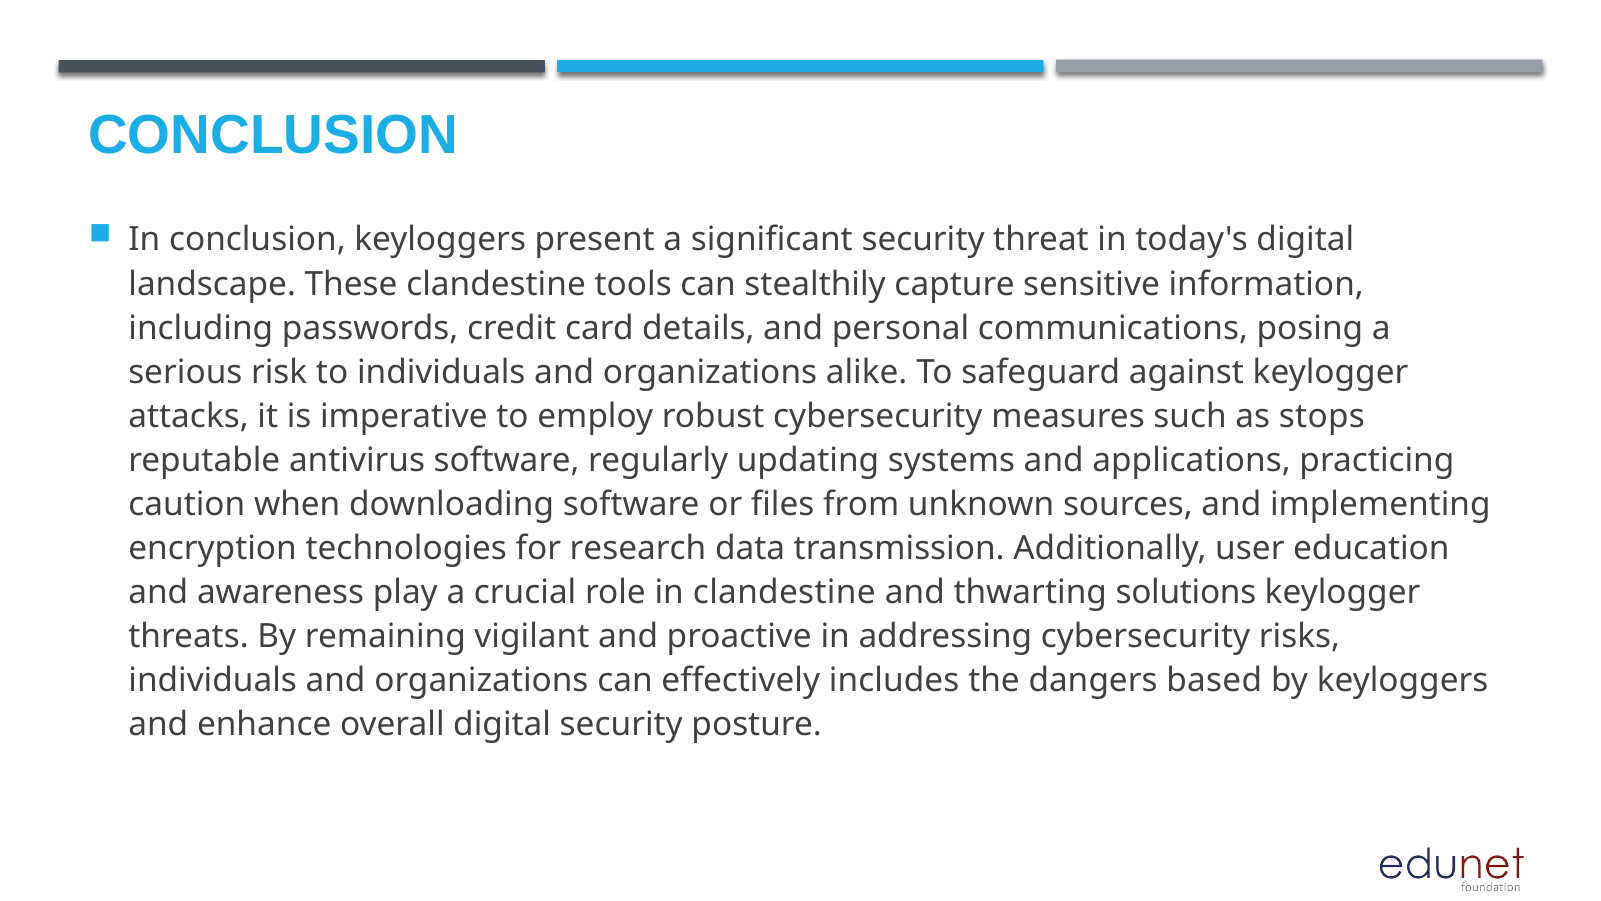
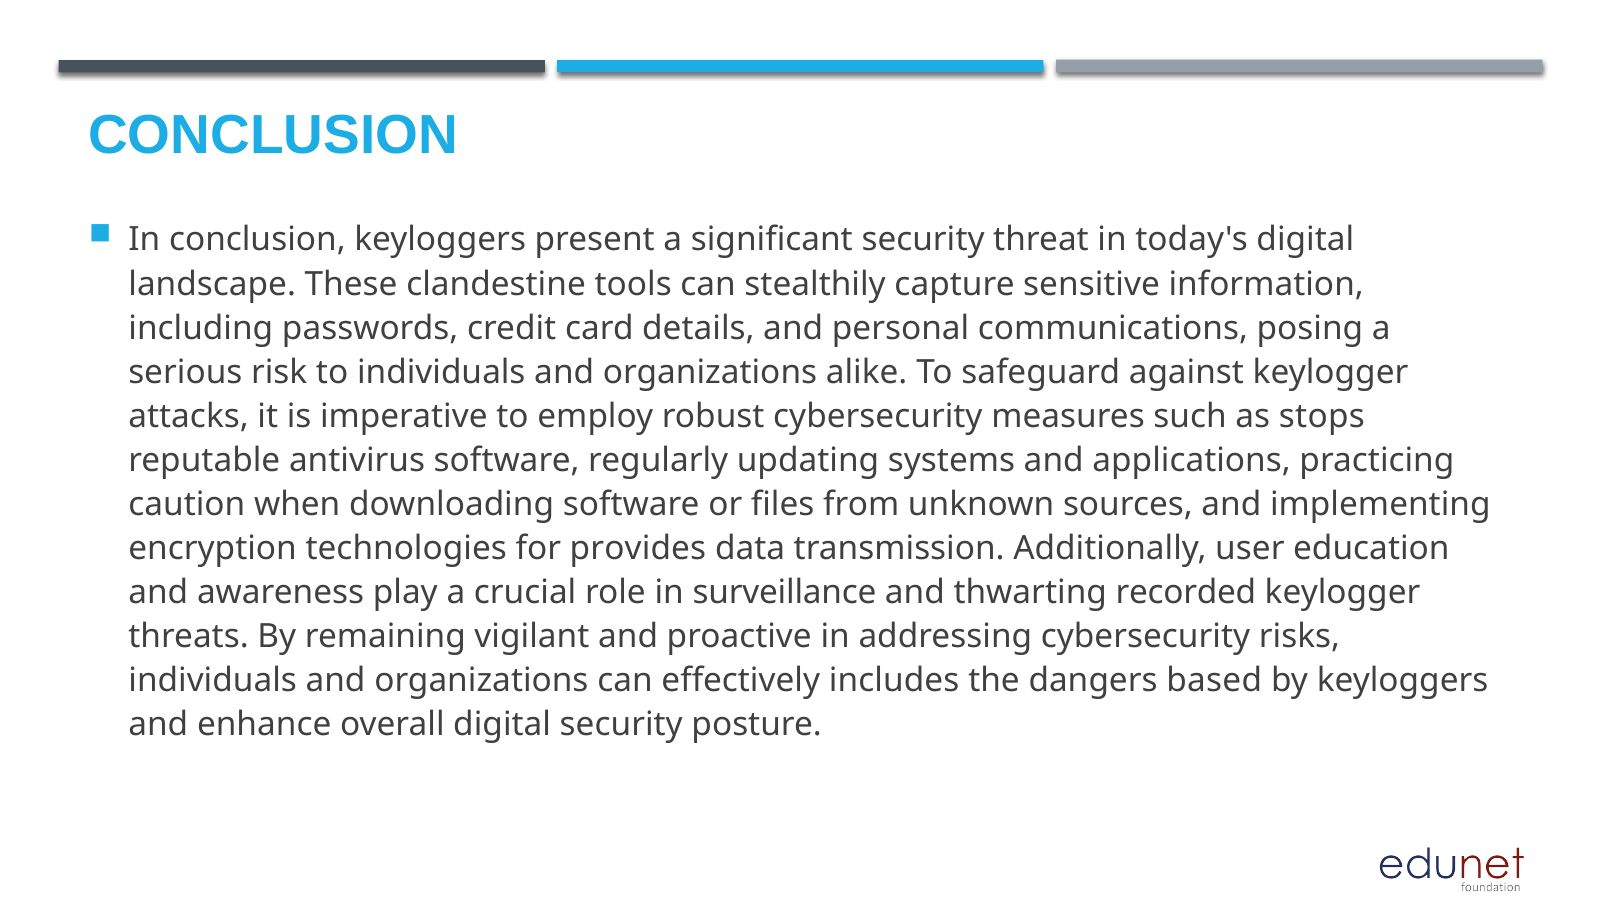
research: research -> provides
in clandestine: clandestine -> surveillance
solutions: solutions -> recorded
